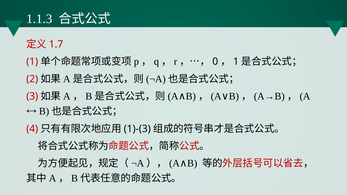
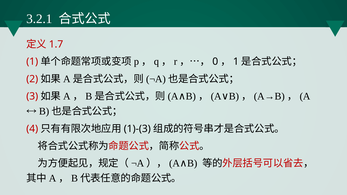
1.1.3: 1.1.3 -> 3.2.1
